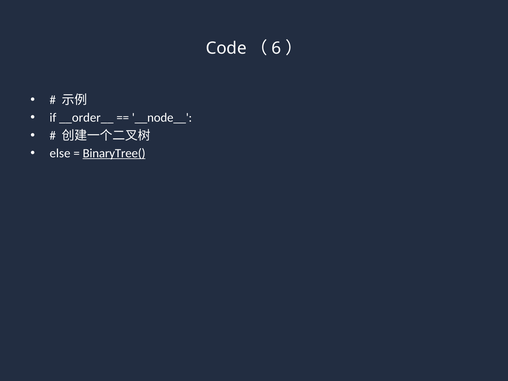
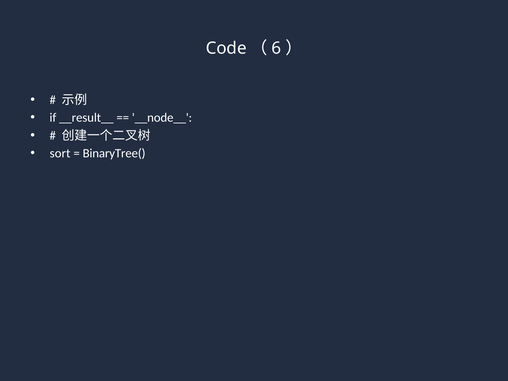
__order__: __order__ -> __result__
else: else -> sort
BinaryTree( underline: present -> none
